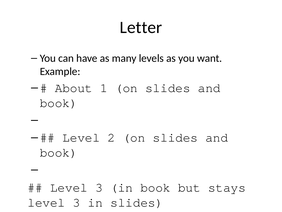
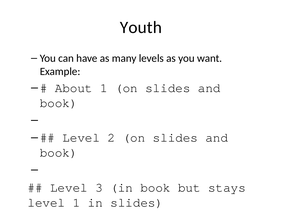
Letter: Letter -> Youth
3 at (76, 202): 3 -> 1
